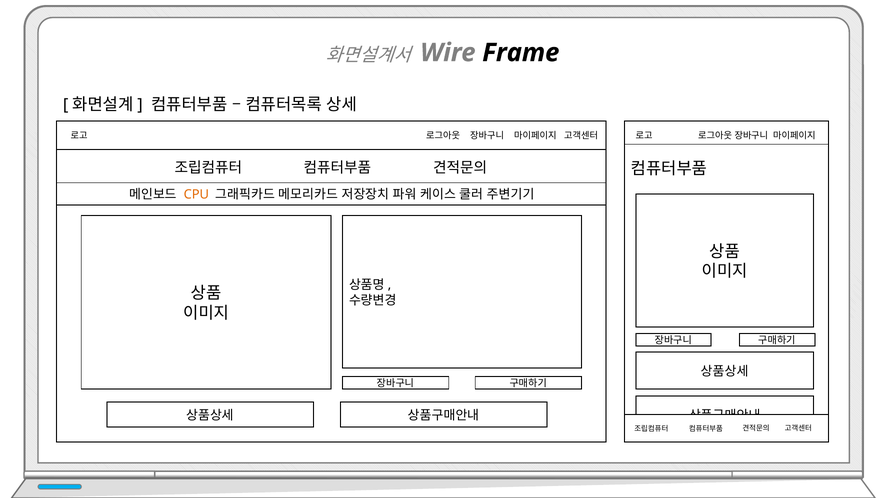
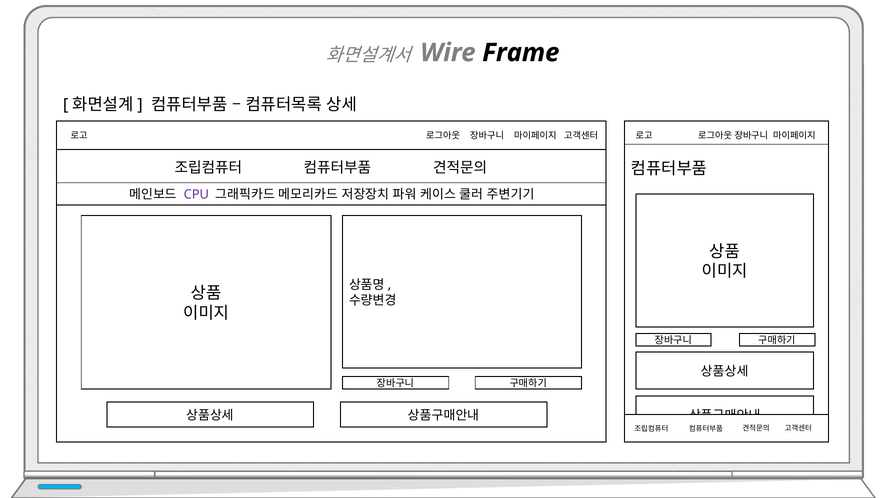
CPU colour: orange -> purple
